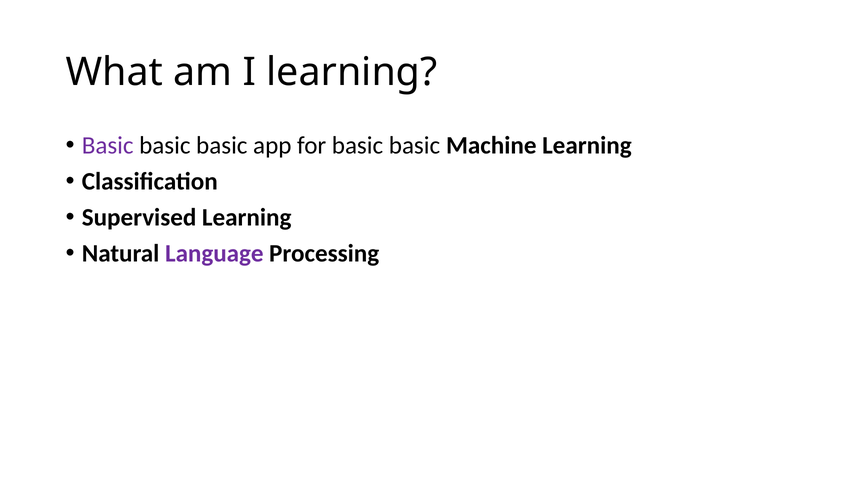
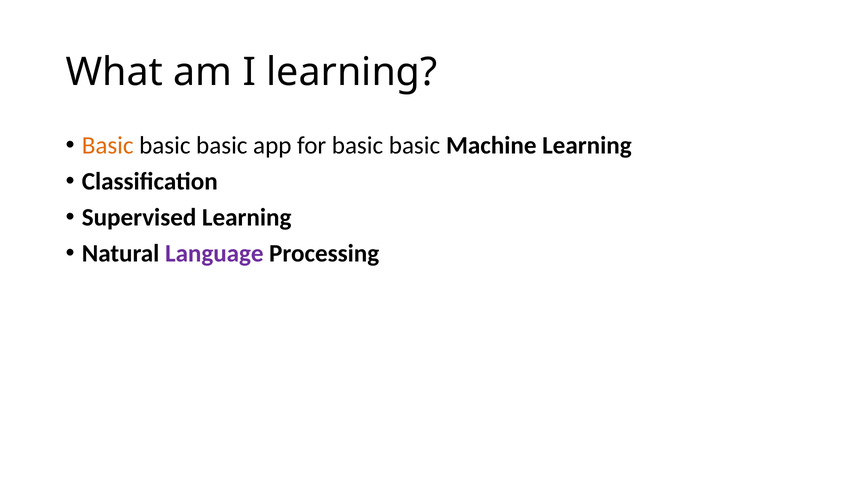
Basic at (108, 146) colour: purple -> orange
